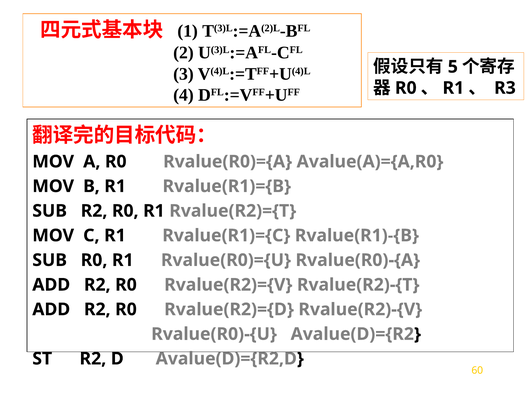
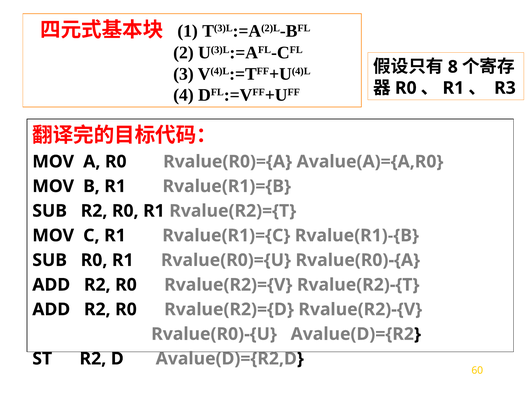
5: 5 -> 8
